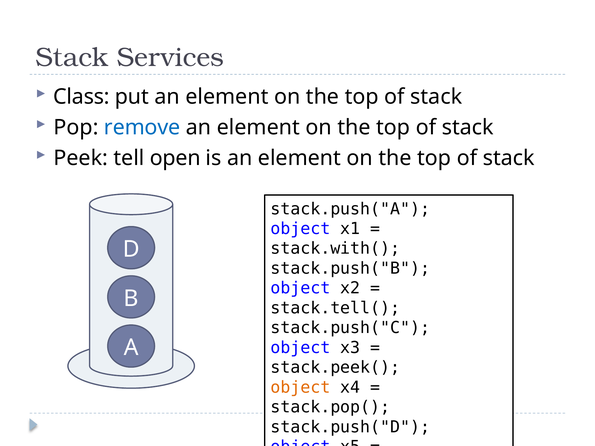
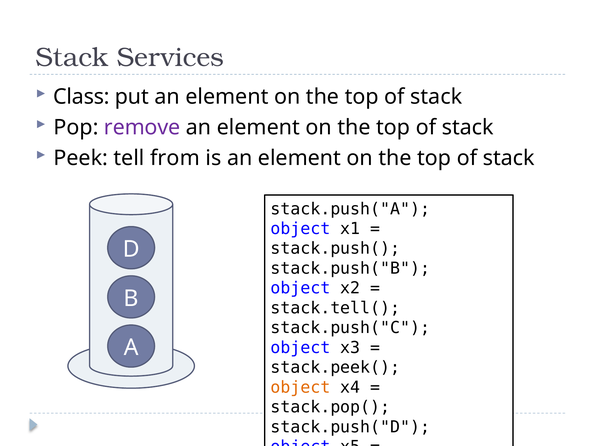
remove colour: blue -> purple
open: open -> from
stack.with(: stack.with( -> stack.push(
